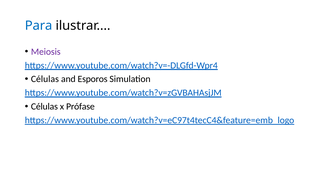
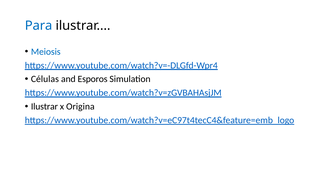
Meiosis colour: purple -> blue
Células at (44, 107): Células -> Ilustrar
Prófase: Prófase -> Origina
